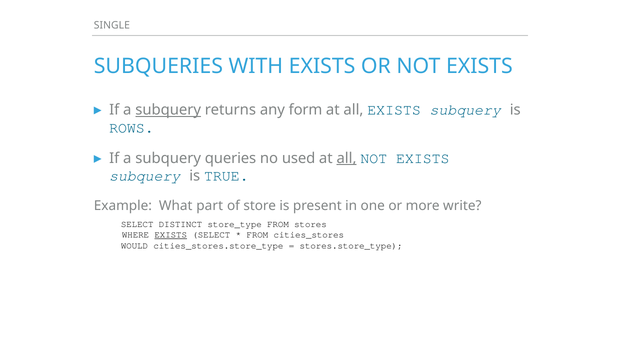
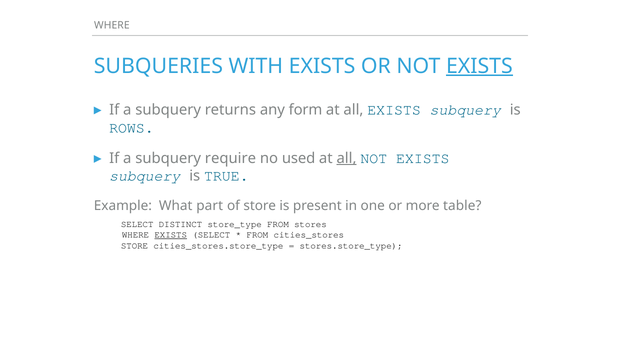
SINGLE at (112, 25): SINGLE -> WHERE
EXISTS at (479, 66) underline: none -> present
subquery at (168, 110) underline: present -> none
queries: queries -> require
write: write -> table
WOULD at (134, 246): WOULD -> STORE
